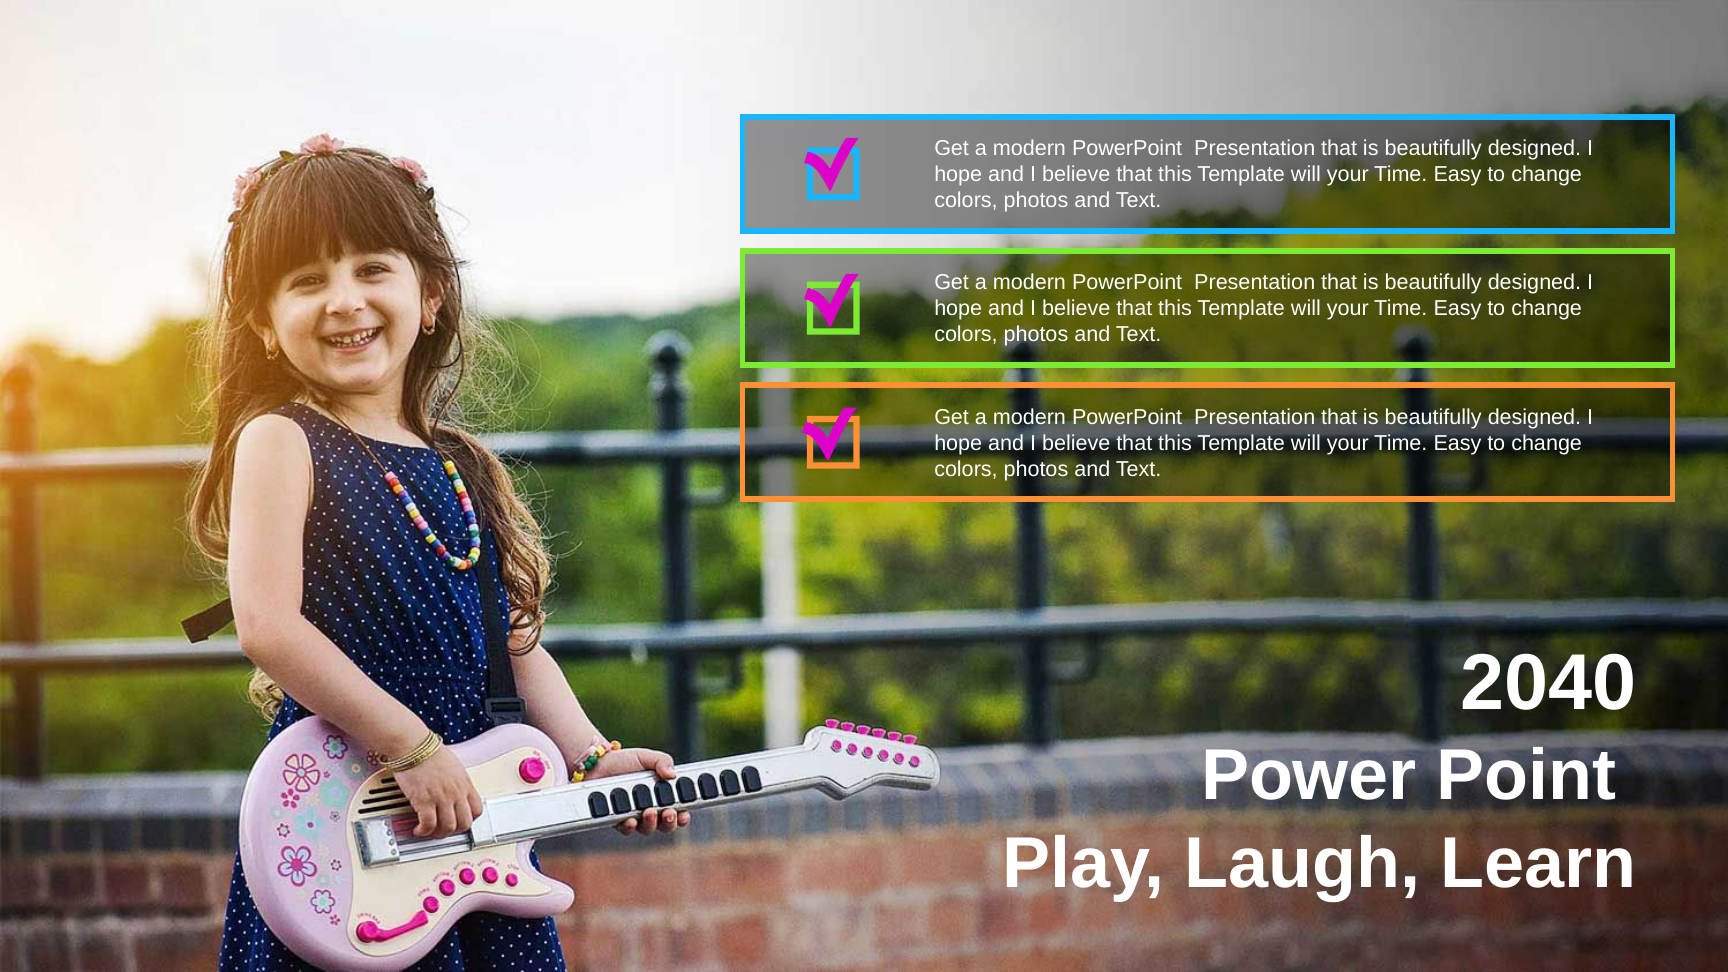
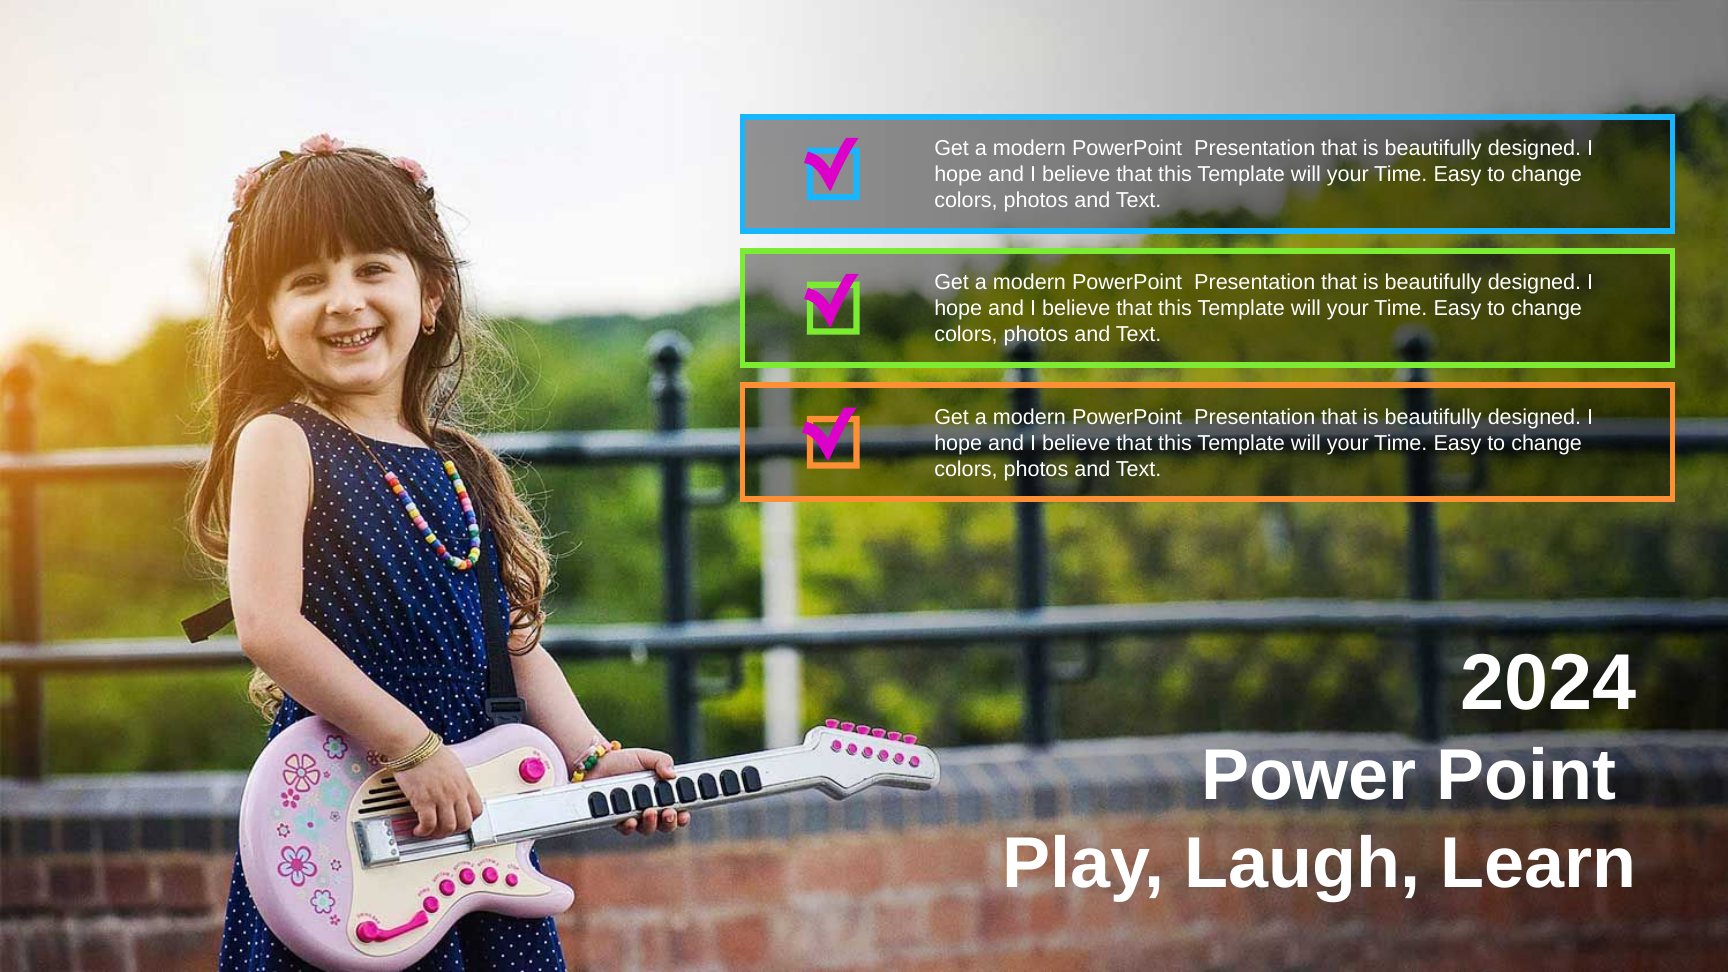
2040: 2040 -> 2024
